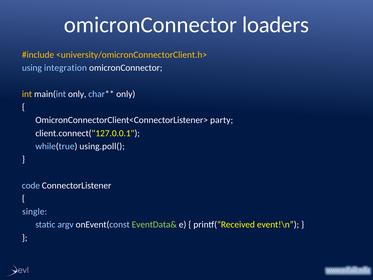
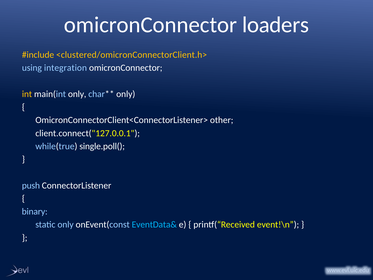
<university/omicronConnectorClient.h>: <university/omicronConnectorClient.h> -> <clustered/omicronConnectorClient.h>
party: party -> other
using.poll(: using.poll( -> single.poll(
code: code -> push
single: single -> binary
static argv: argv -> only
EventData& colour: light green -> light blue
